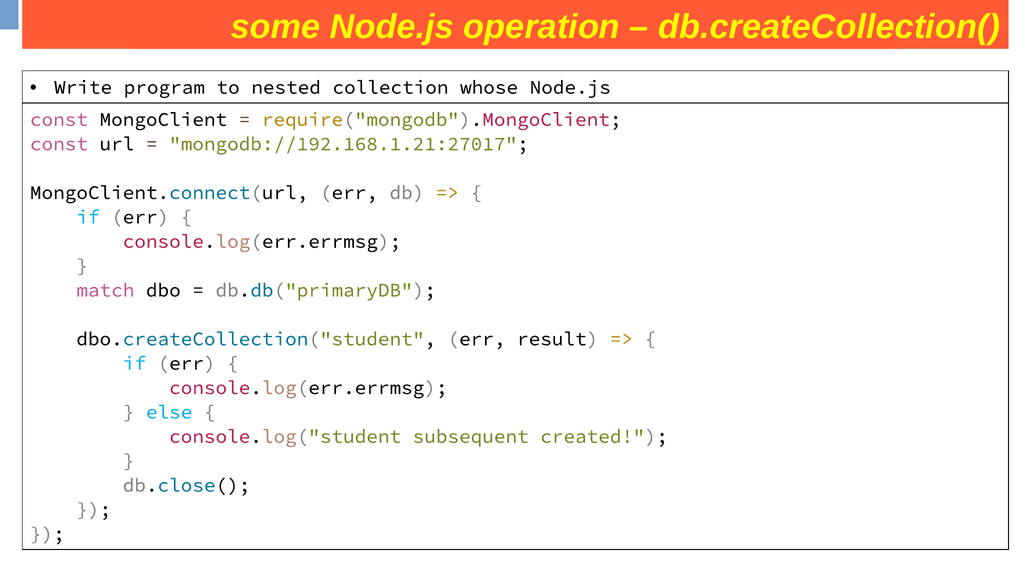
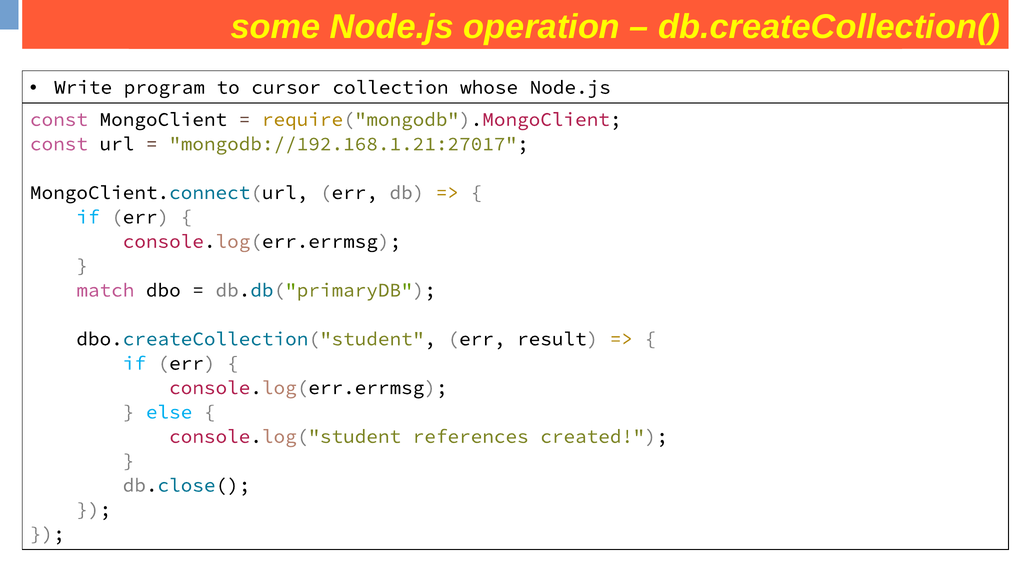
nested: nested -> cursor
subsequent: subsequent -> references
